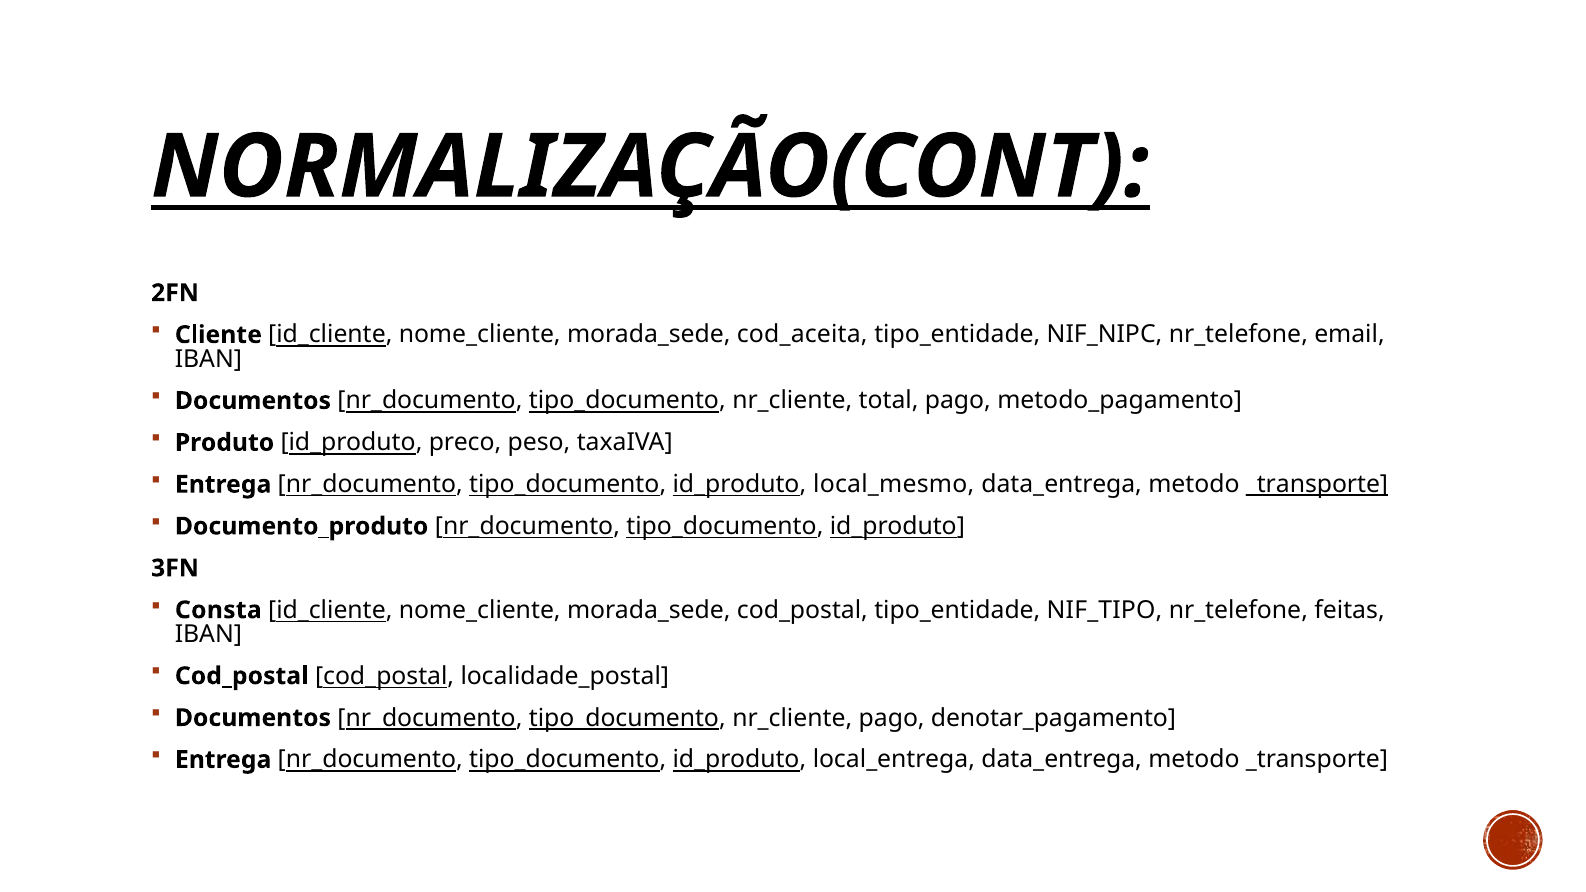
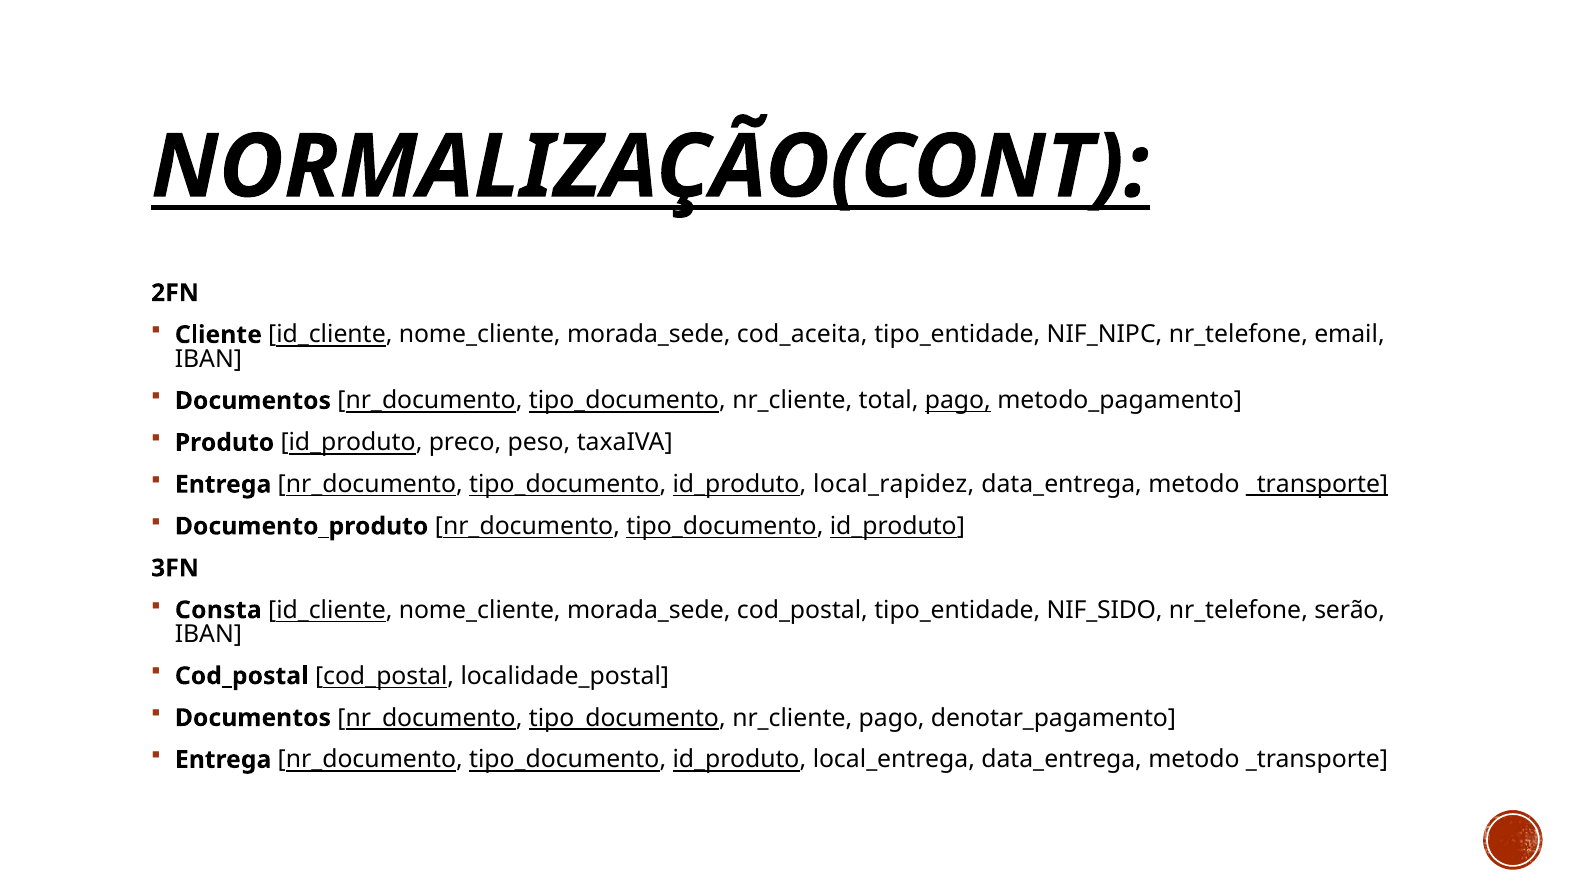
pago at (958, 401) underline: none -> present
local_mesmo: local_mesmo -> local_rapidez
NIF_TIPO: NIF_TIPO -> NIF_SIDO
feitas: feitas -> serão
